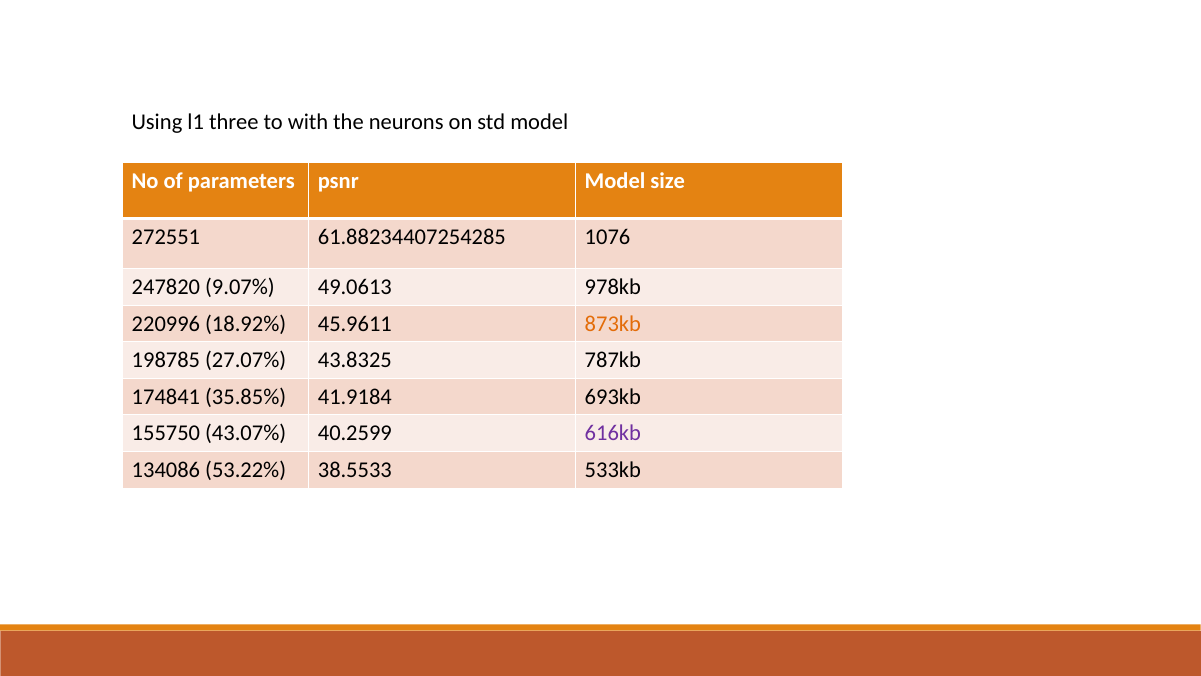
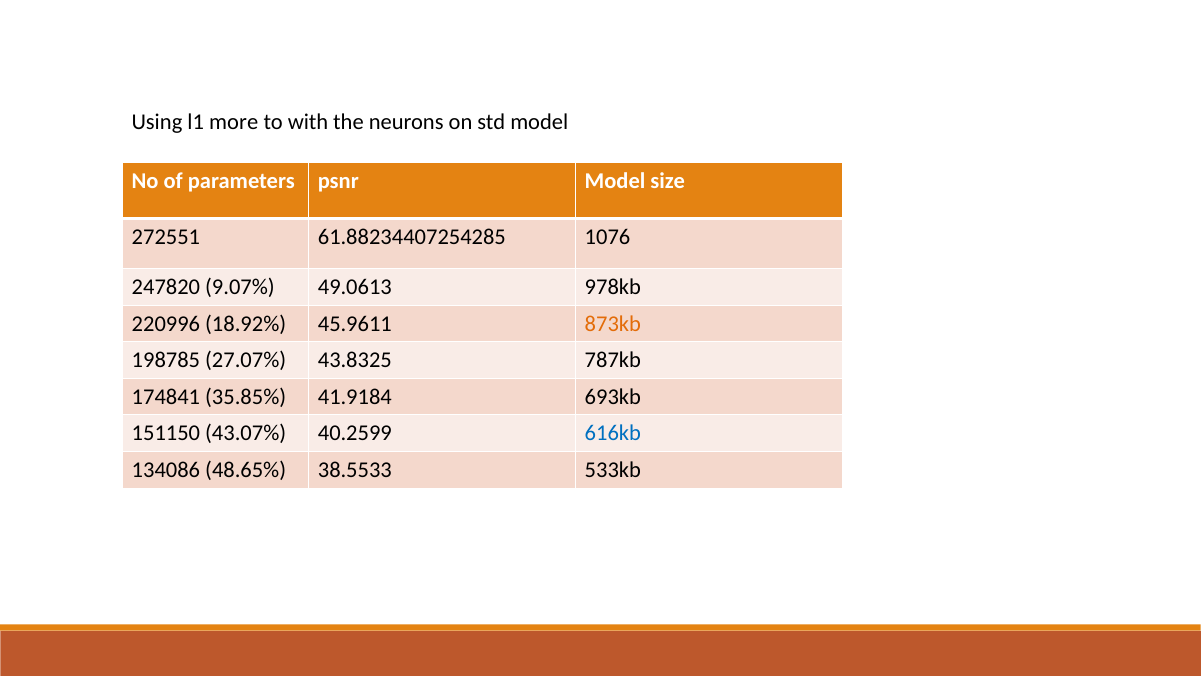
three: three -> more
155750: 155750 -> 151150
616kb colour: purple -> blue
53.22%: 53.22% -> 48.65%
